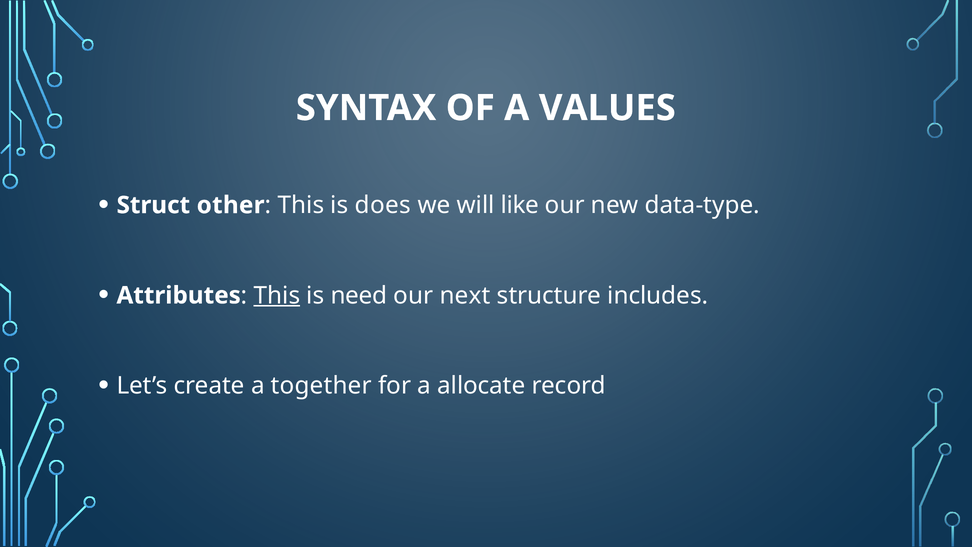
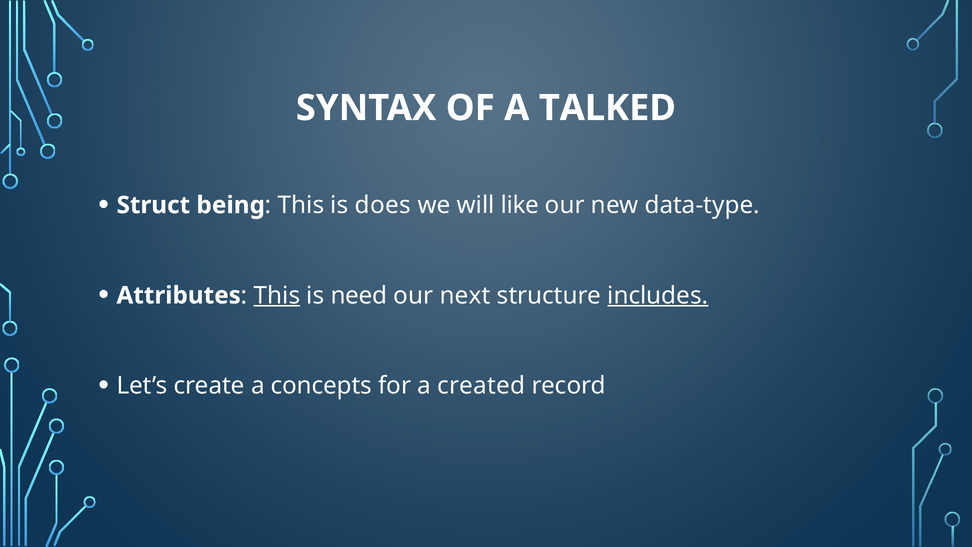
VALUES: VALUES -> TALKED
other: other -> being
includes underline: none -> present
together: together -> concepts
allocate: allocate -> created
